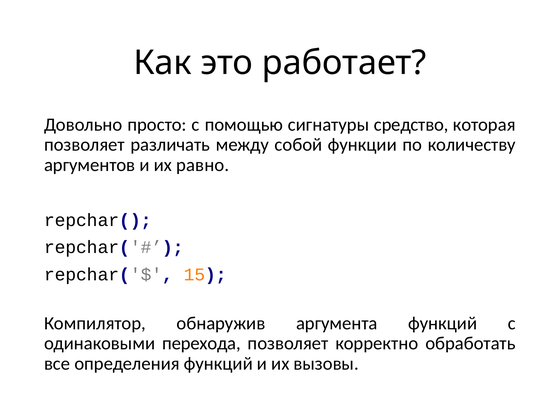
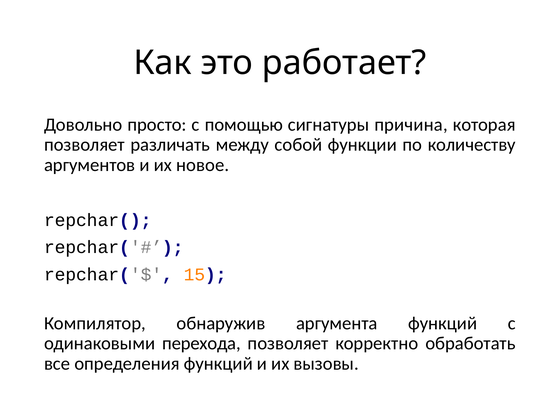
средство: средство -> причина
равно: равно -> новое
